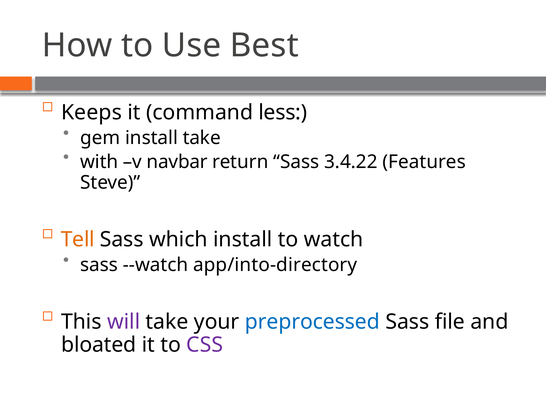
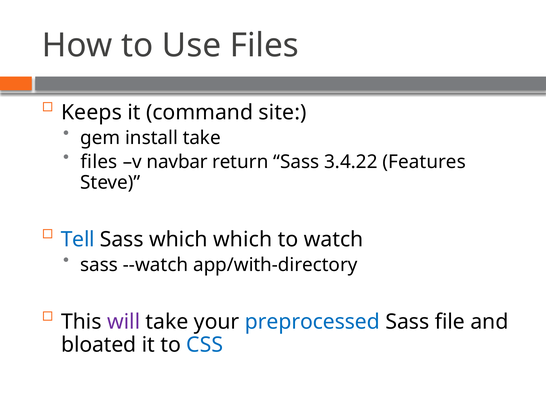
Use Best: Best -> Files
less: less -> site
with at (99, 162): with -> files
Tell colour: orange -> blue
which install: install -> which
app/into-directory: app/into-directory -> app/with-directory
CSS colour: purple -> blue
